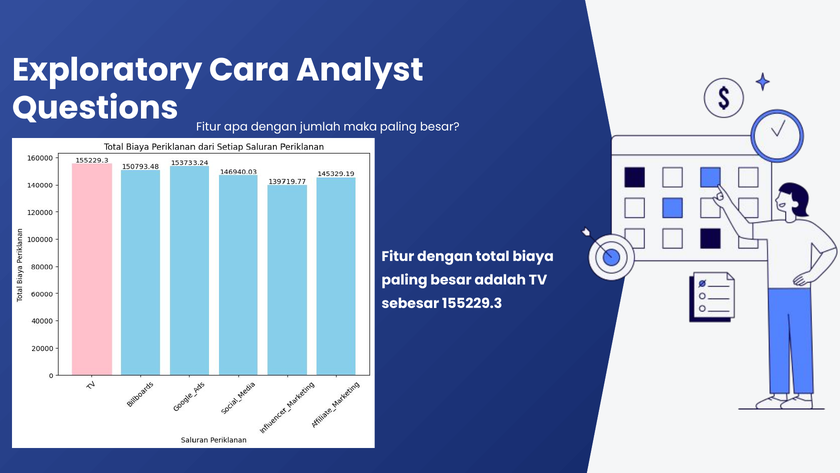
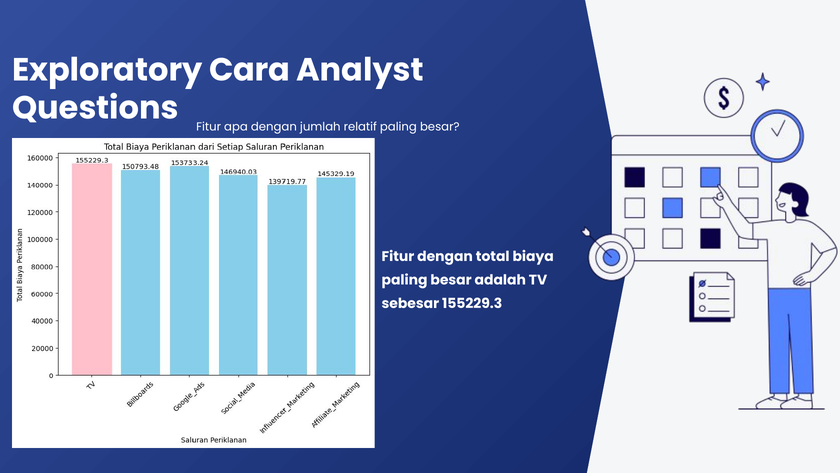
maka: maka -> relatif
